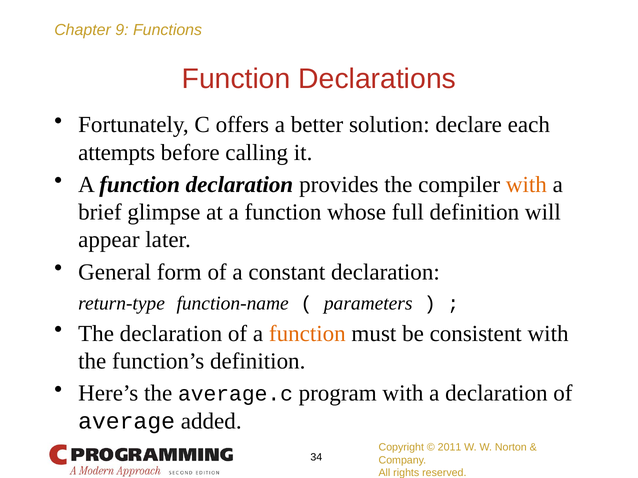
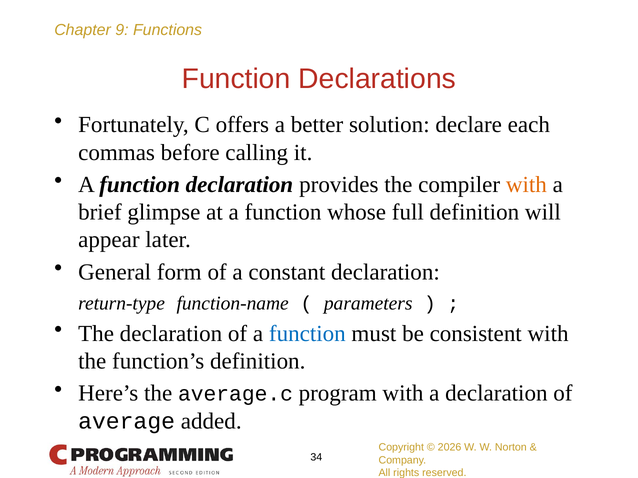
attempts: attempts -> commas
function at (307, 334) colour: orange -> blue
2011: 2011 -> 2026
